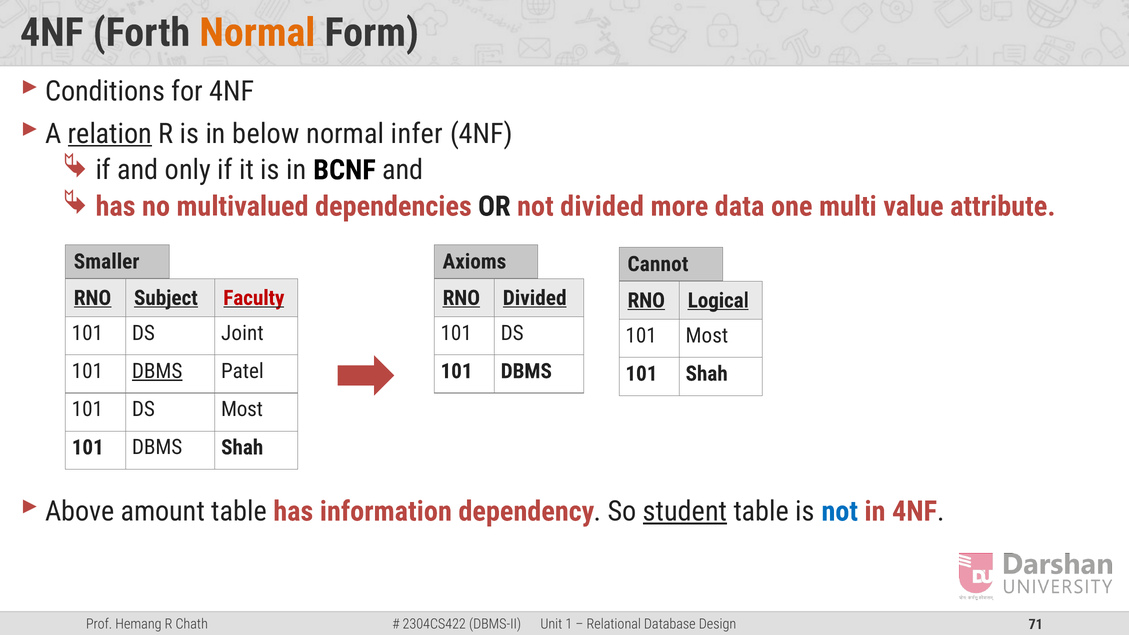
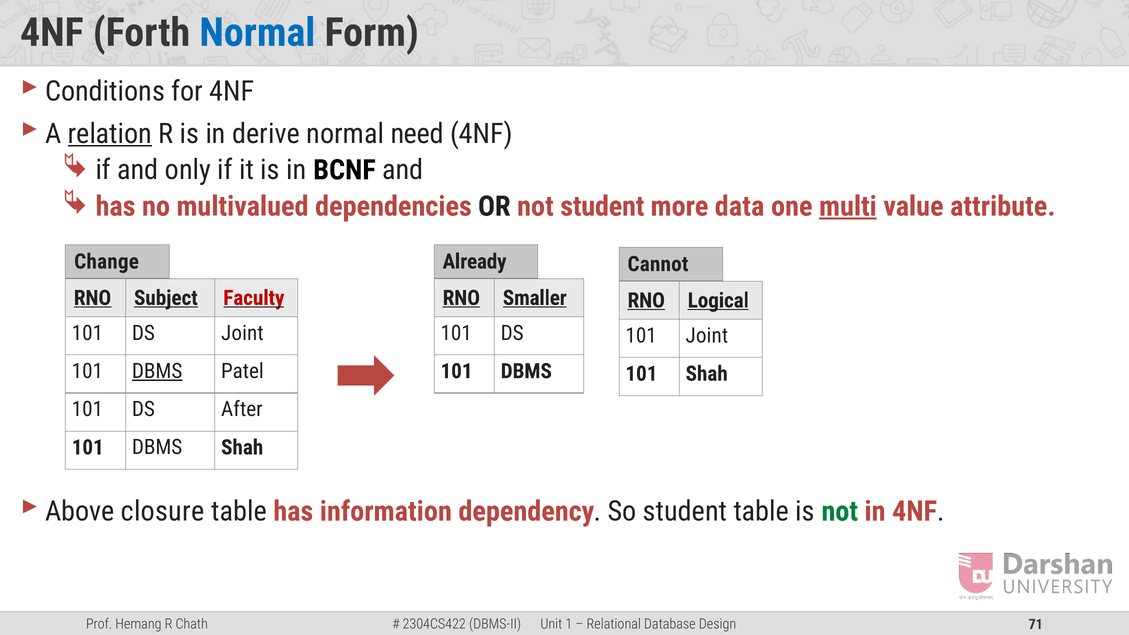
Normal at (257, 33) colour: orange -> blue
below: below -> derive
infer: infer -> need
not divided: divided -> student
multi underline: none -> present
Smaller: Smaller -> Change
Axioms: Axioms -> Already
RNO Divided: Divided -> Smaller
101 Most: Most -> Joint
DS Most: Most -> After
amount: amount -> closure
student at (685, 511) underline: present -> none
not at (840, 511) colour: blue -> green
